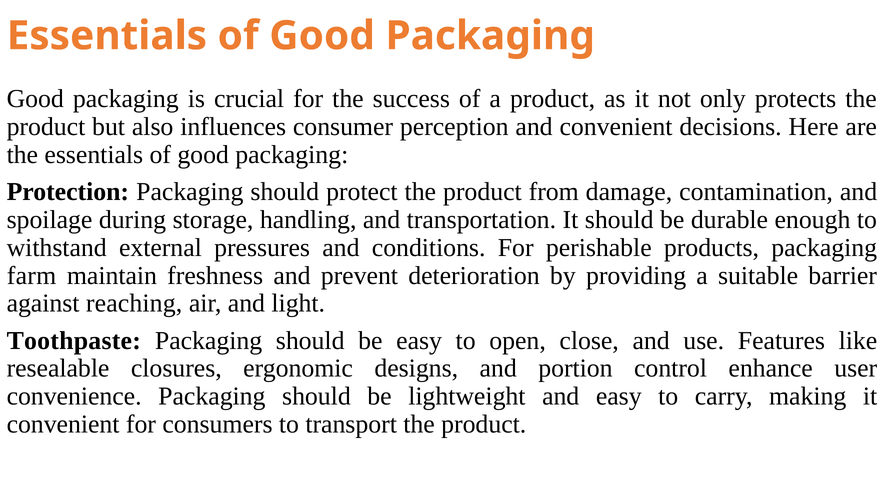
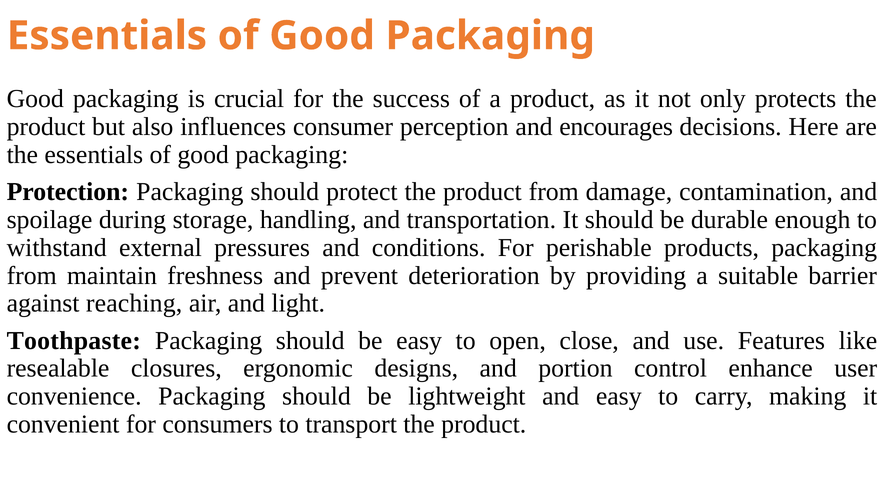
and convenient: convenient -> encourages
farm at (32, 275): farm -> from
